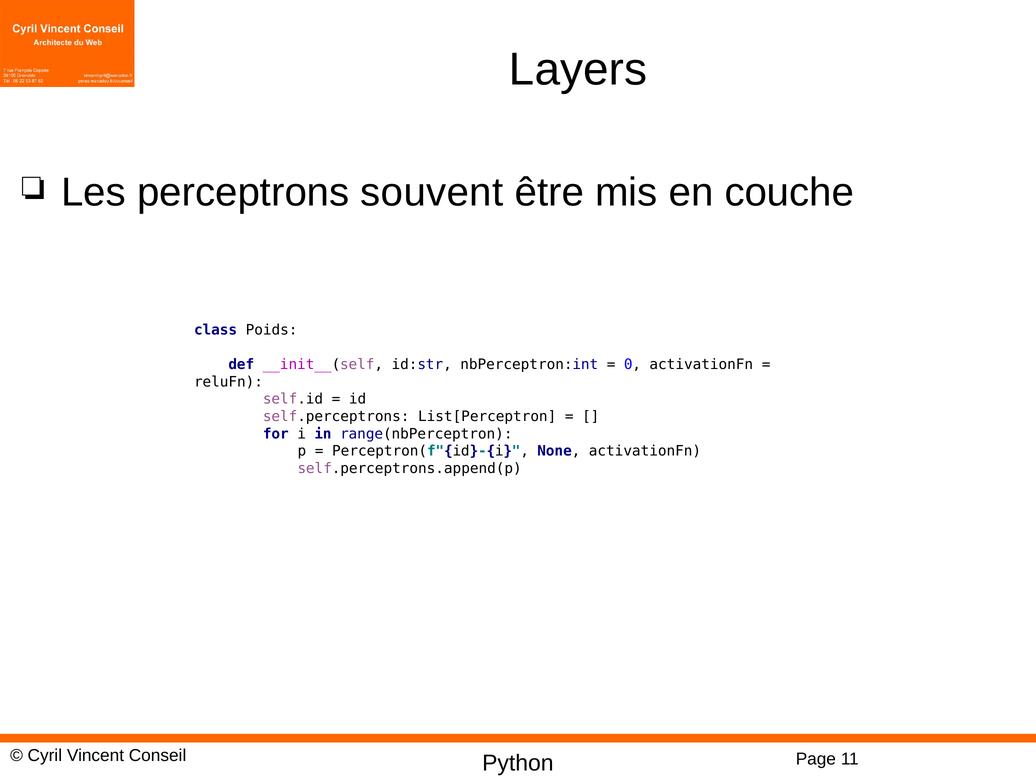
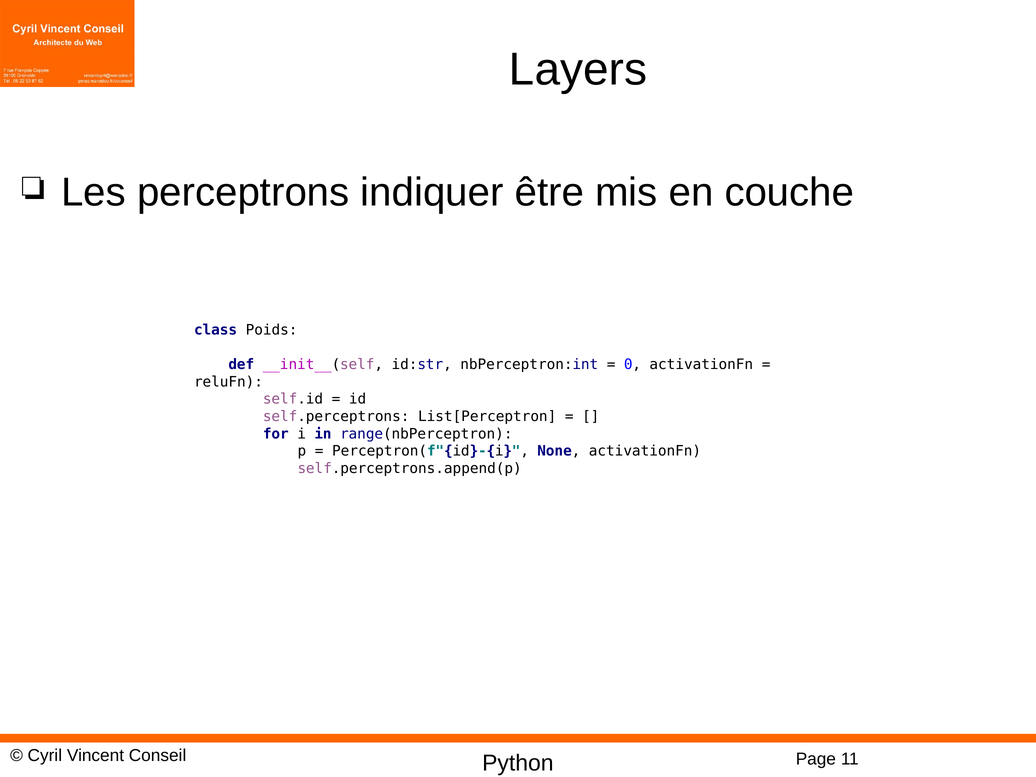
souvent: souvent -> indiquer
